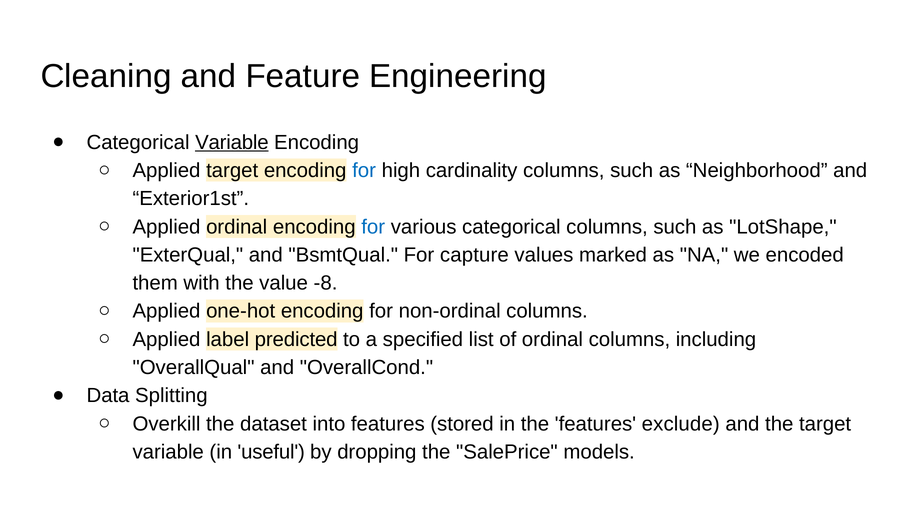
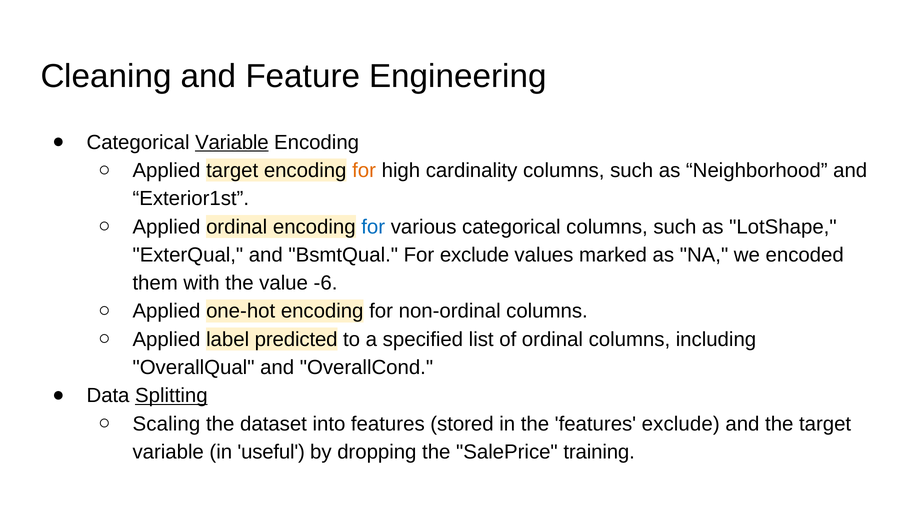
for at (364, 171) colour: blue -> orange
For capture: capture -> exclude
-8: -8 -> -6
Splitting underline: none -> present
Overkill: Overkill -> Scaling
models: models -> training
